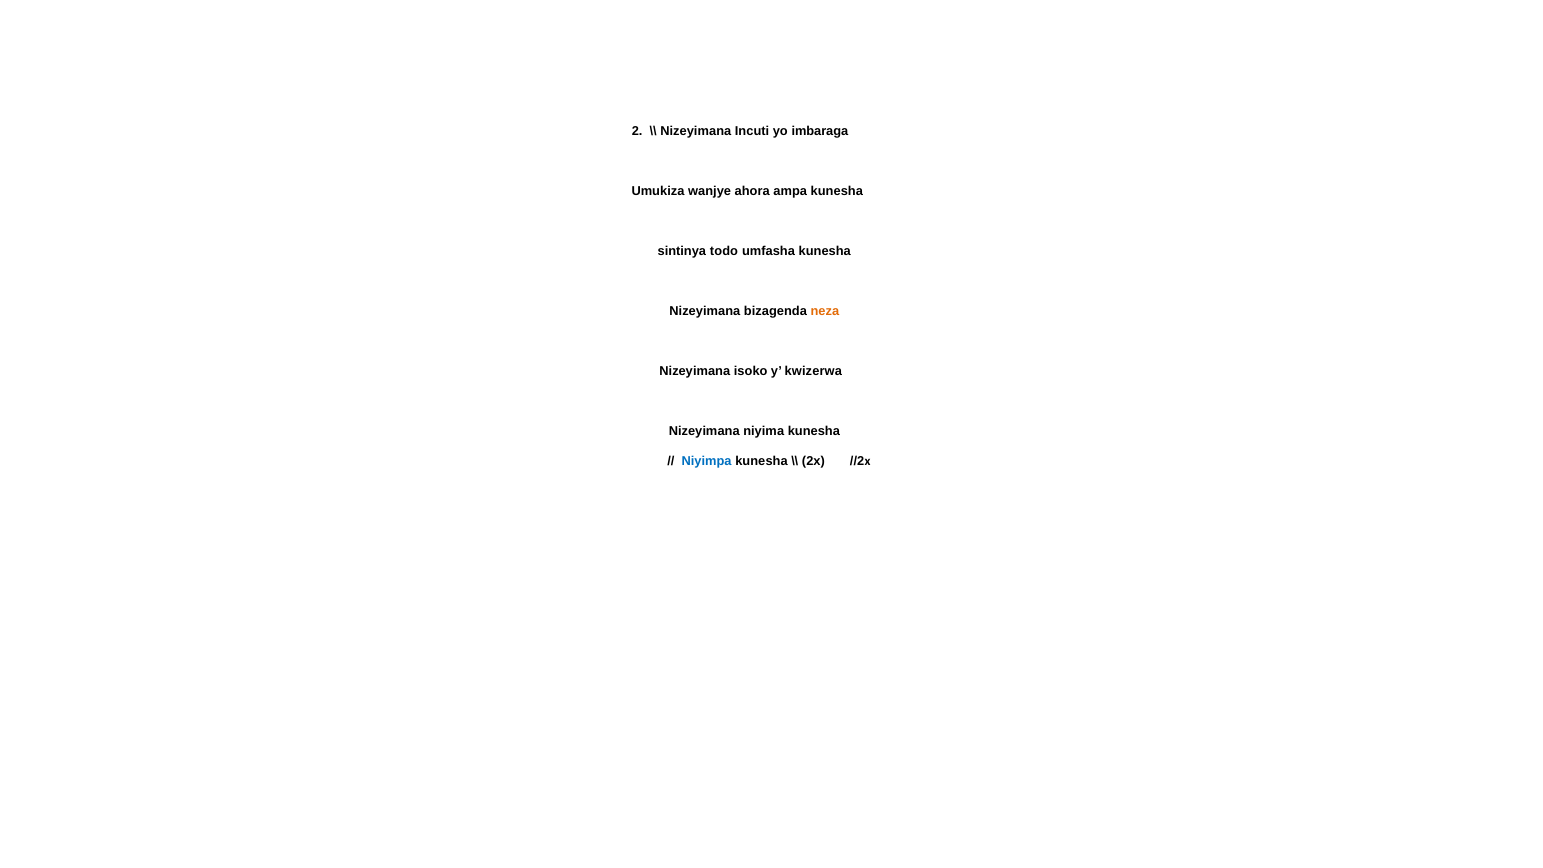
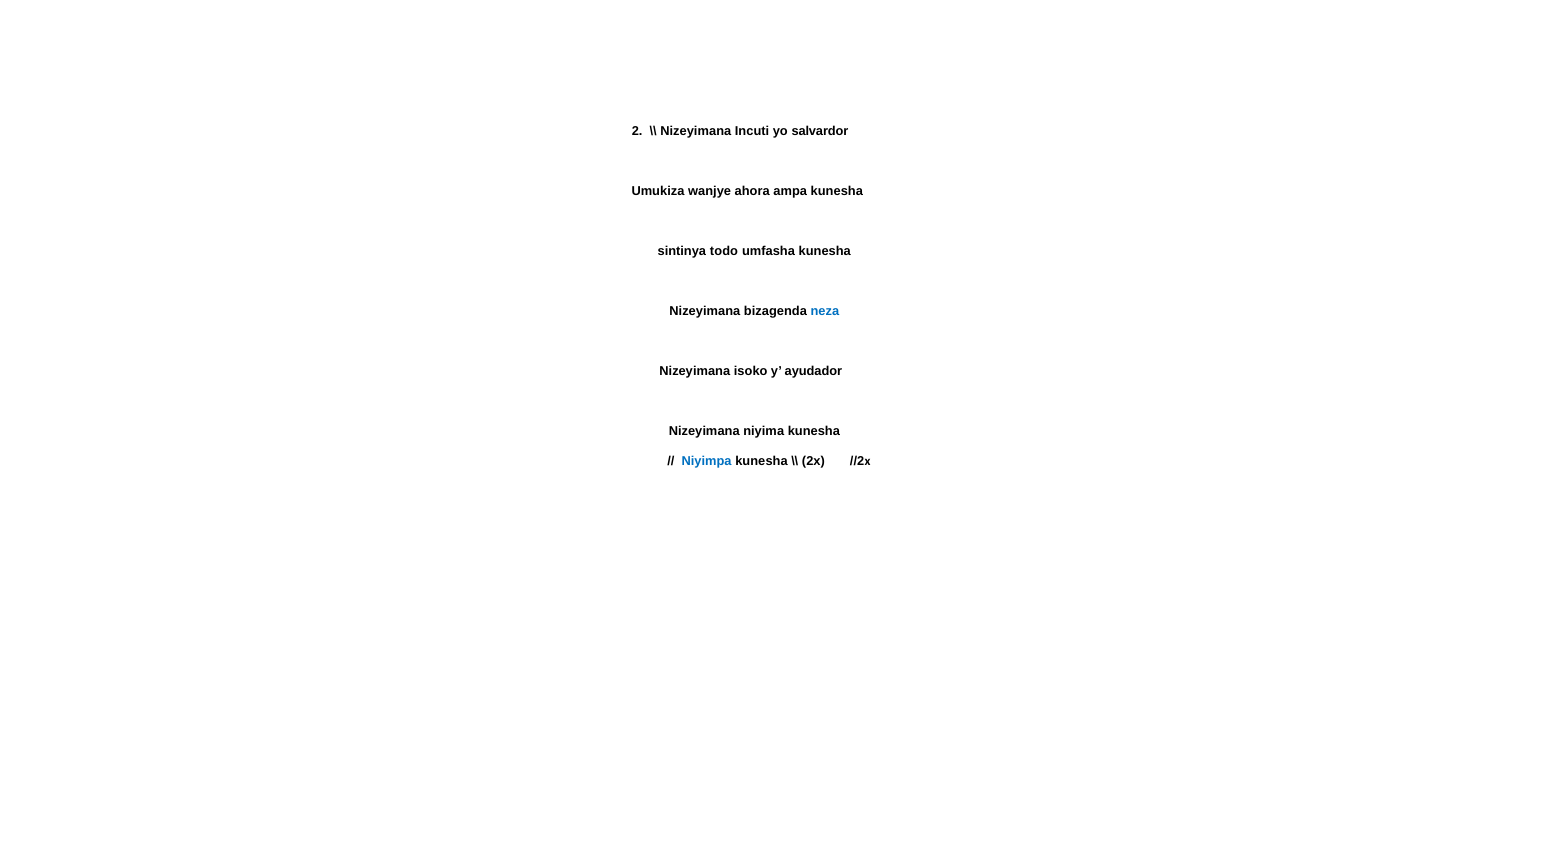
imbaraga: imbaraga -> salvardor
neza colour: orange -> blue
kwizerwa: kwizerwa -> ayudador
